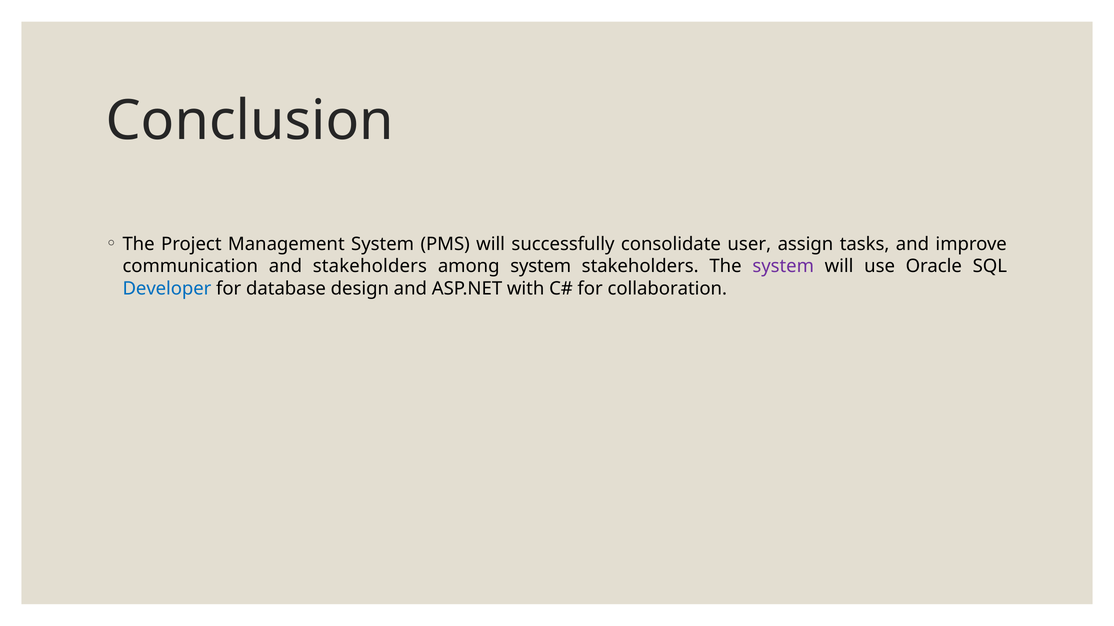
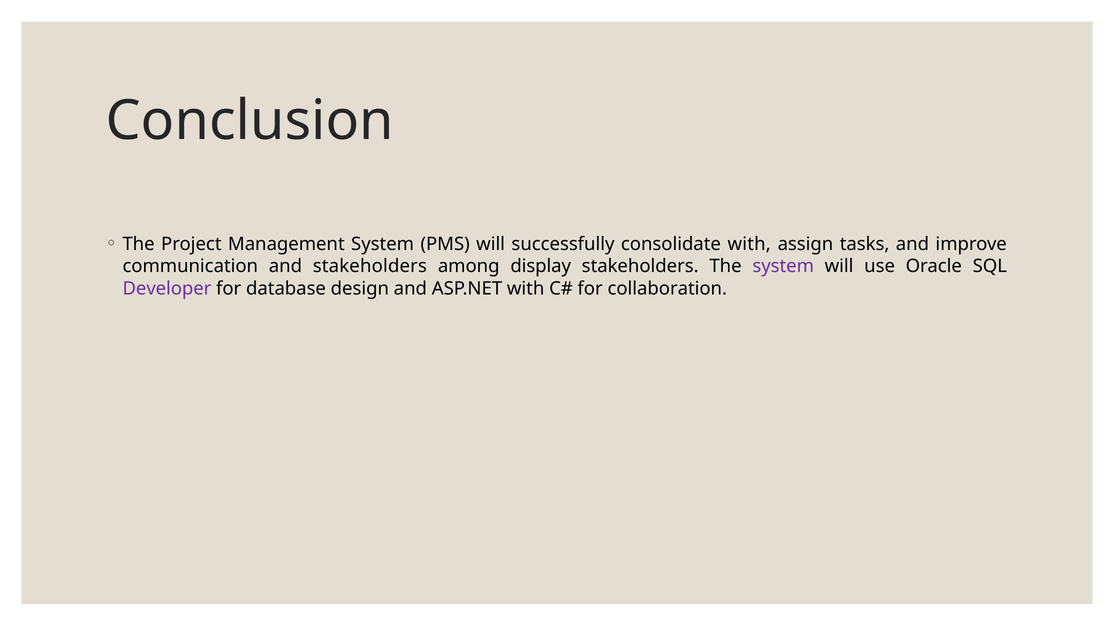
consolidate user: user -> with
among system: system -> display
Developer colour: blue -> purple
